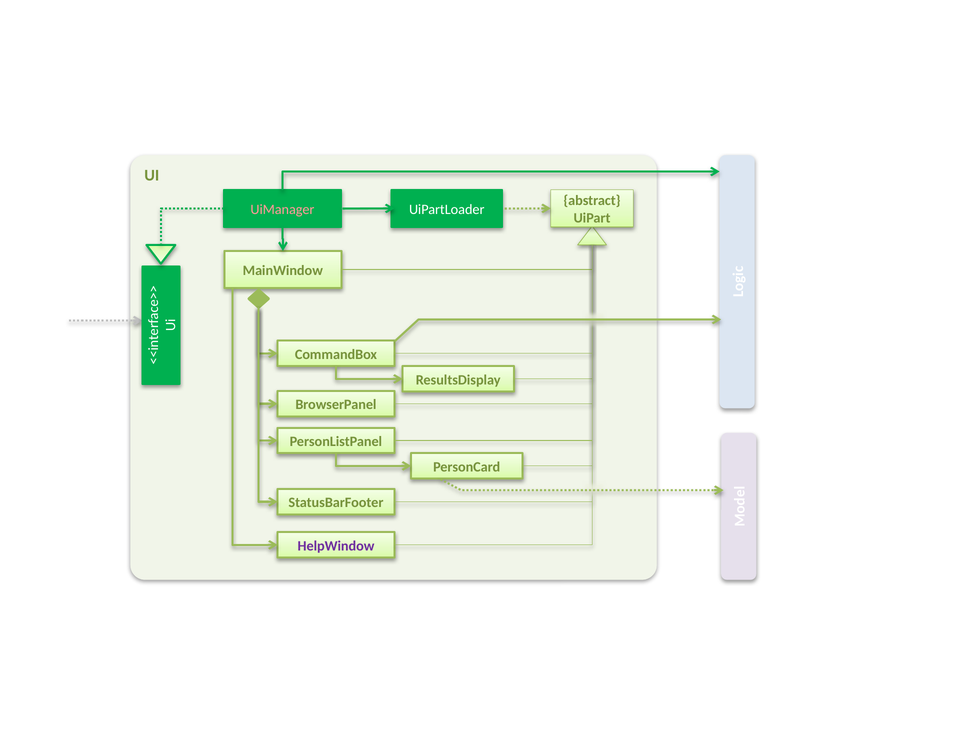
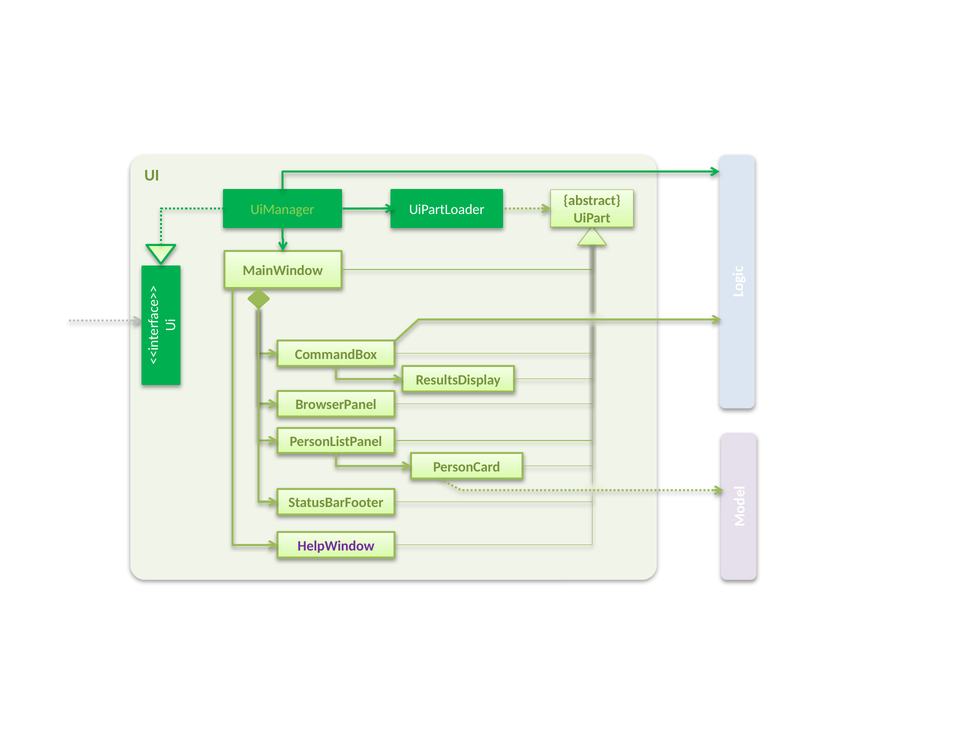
UiManager colour: pink -> light green
